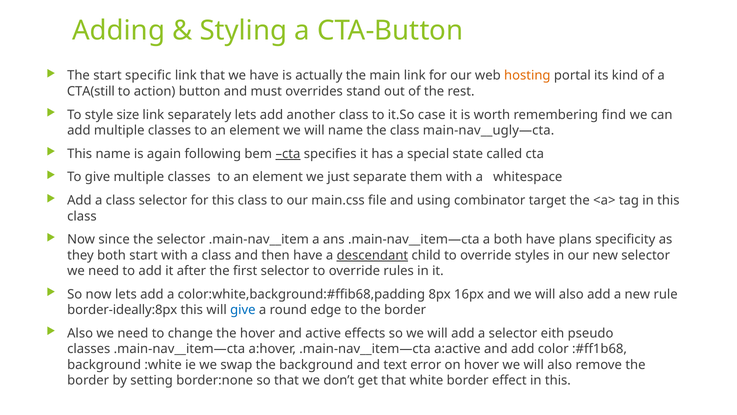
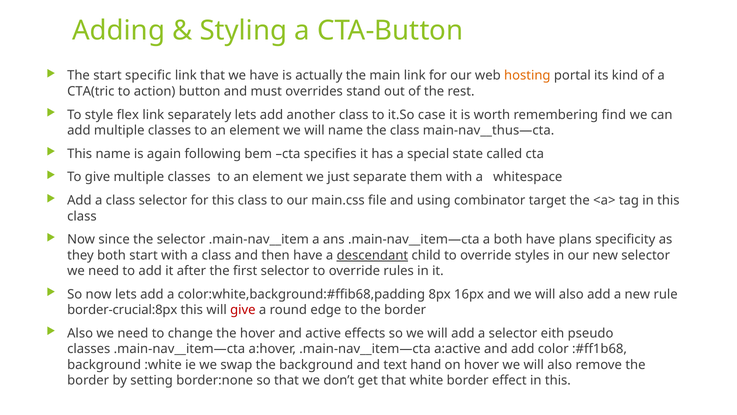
CTA(still: CTA(still -> CTA(tric
size: size -> flex
main-nav__ugly—cta: main-nav__ugly—cta -> main-nav__thus—cta
cta at (288, 154) underline: present -> none
border-ideally:8px: border-ideally:8px -> border-crucial:8px
give at (243, 310) colour: blue -> red
error: error -> hand
